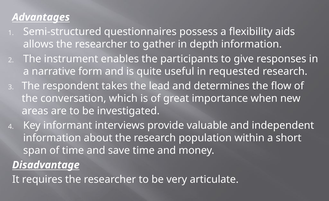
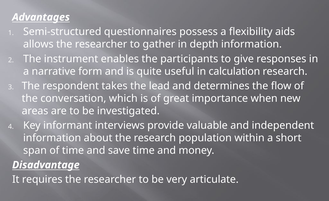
requested: requested -> calculation
